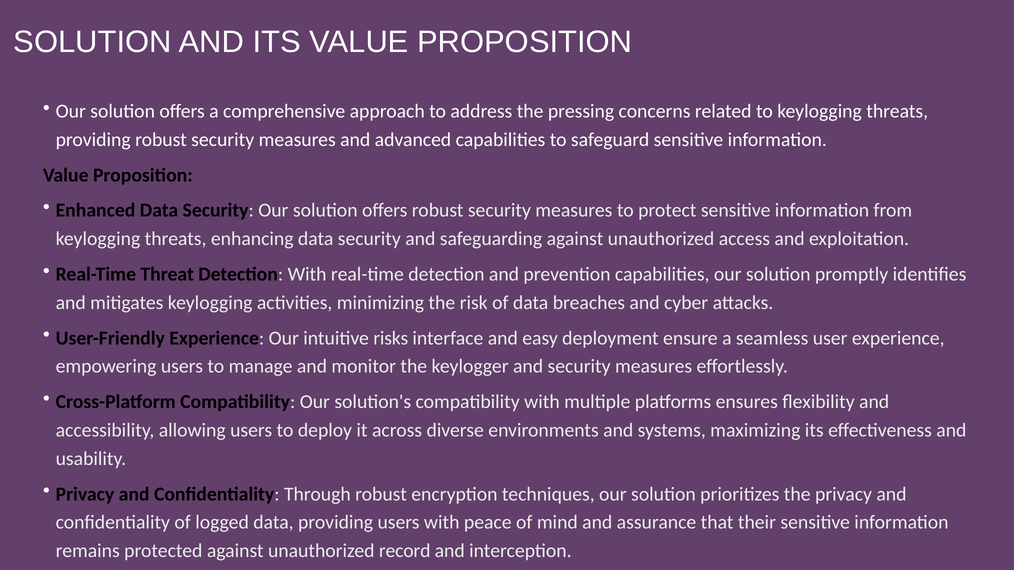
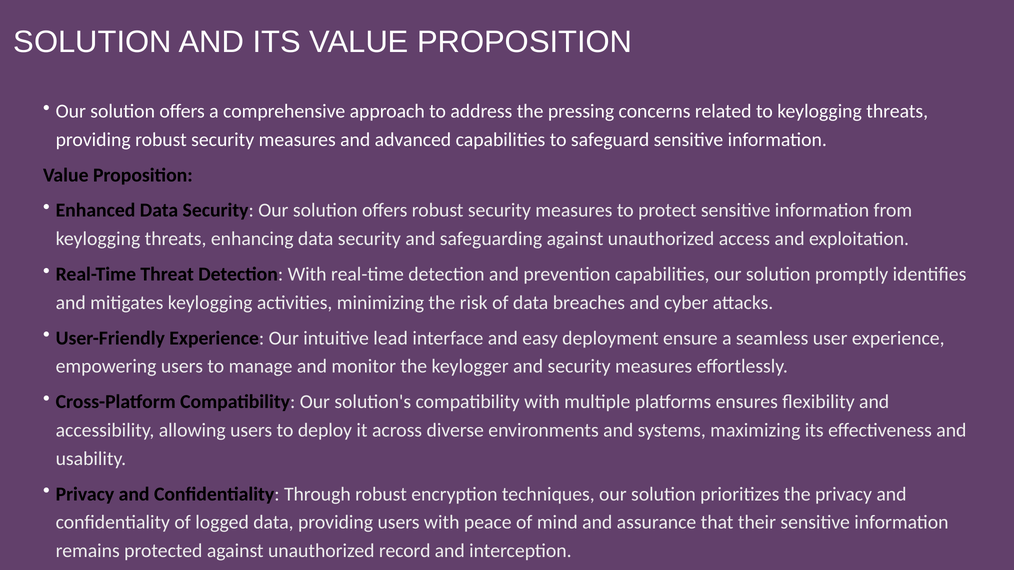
risks: risks -> lead
